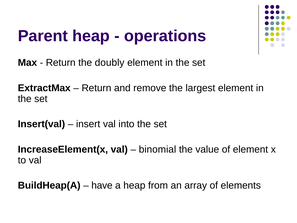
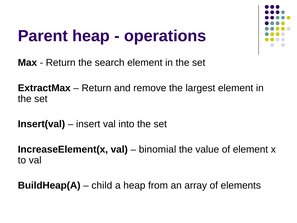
doubly: doubly -> search
have: have -> child
